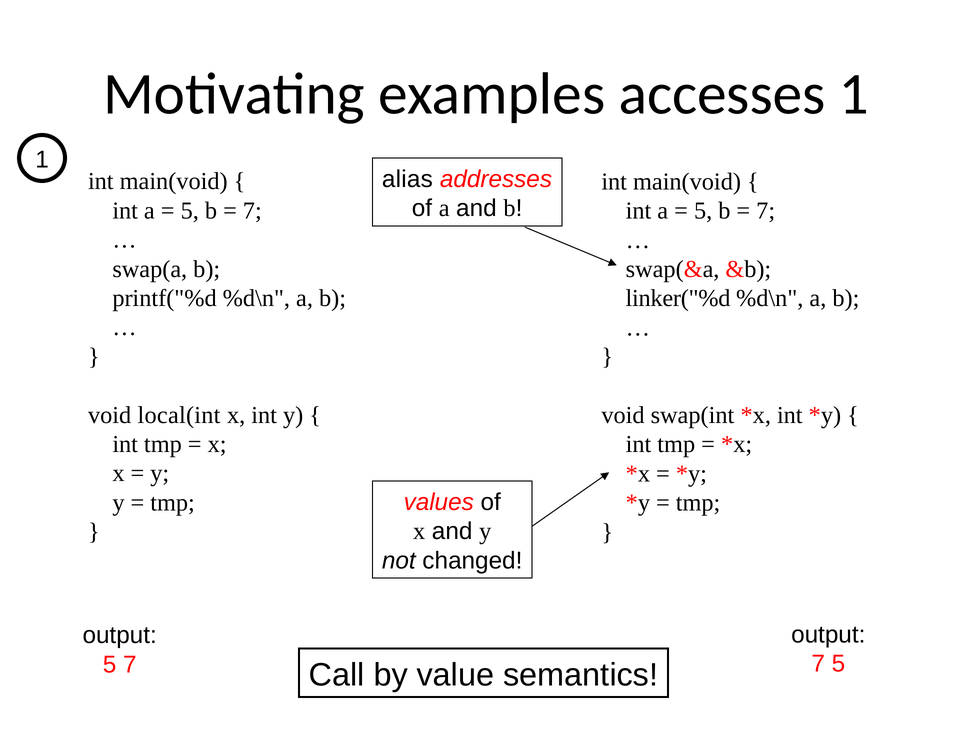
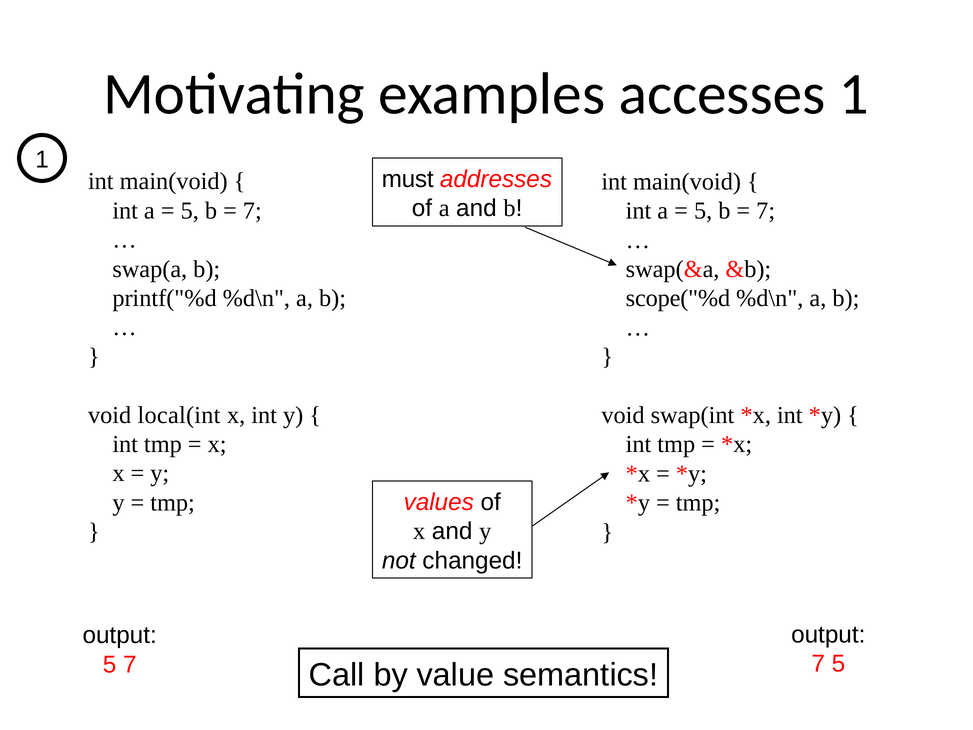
alias: alias -> must
linker("%d: linker("%d -> scope("%d
